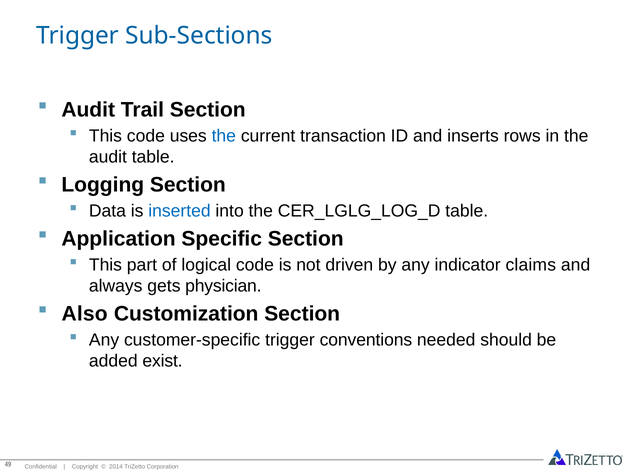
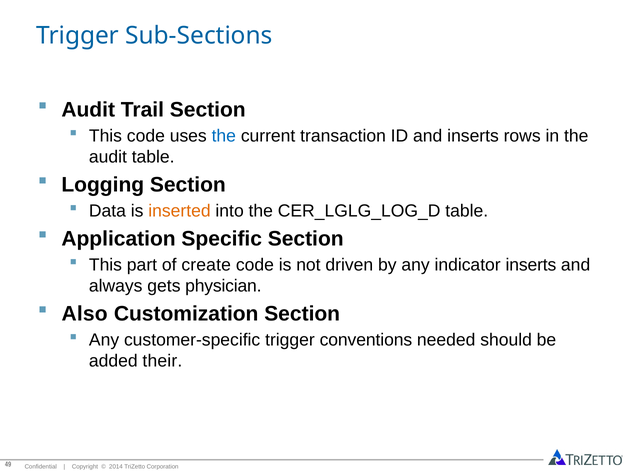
inserted colour: blue -> orange
logical: logical -> create
indicator claims: claims -> inserts
exist: exist -> their
